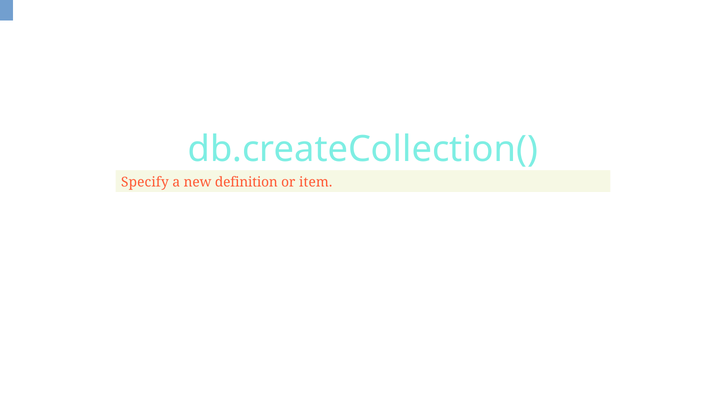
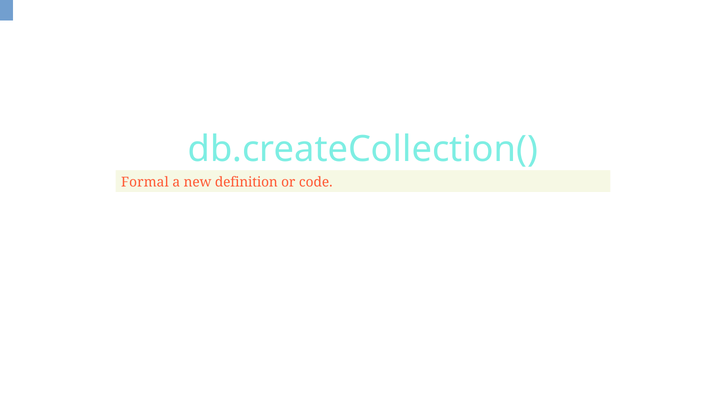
Specify: Specify -> Formal
item: item -> code
